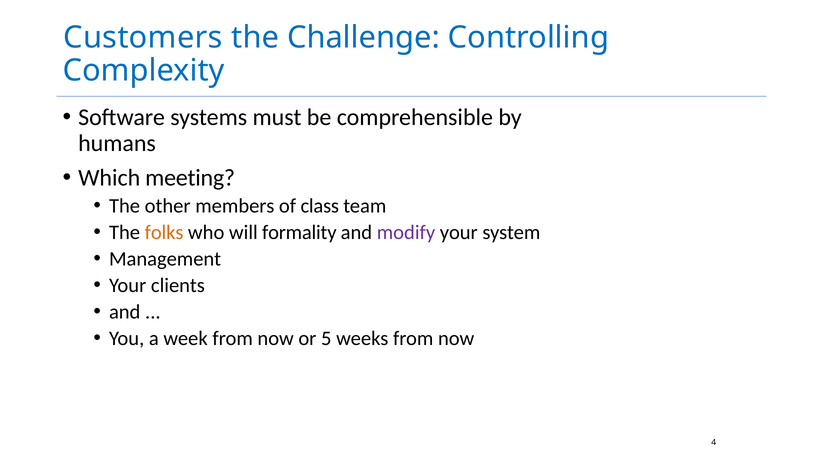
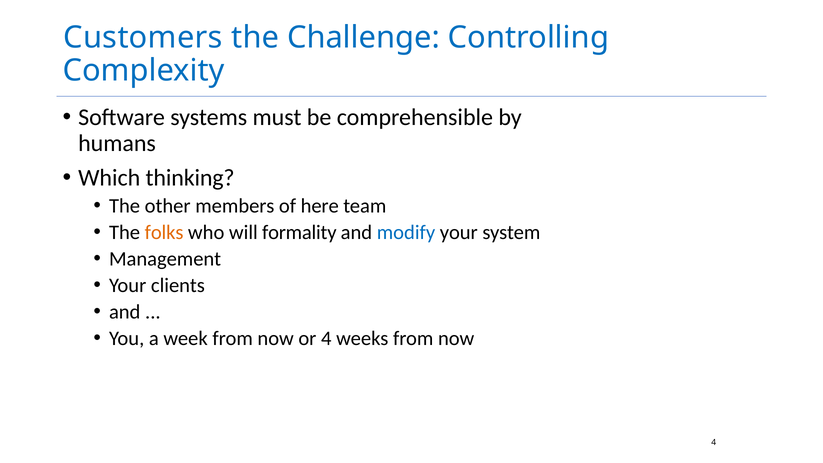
meeting: meeting -> thinking
class: class -> here
modify colour: purple -> blue
or 5: 5 -> 4
